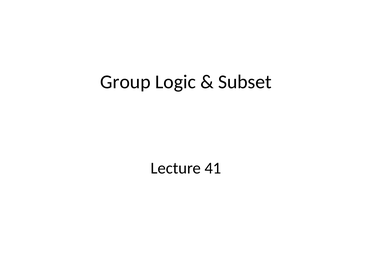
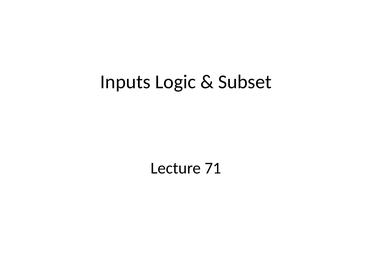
Group: Group -> Inputs
41: 41 -> 71
